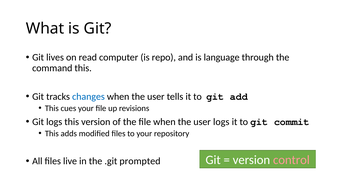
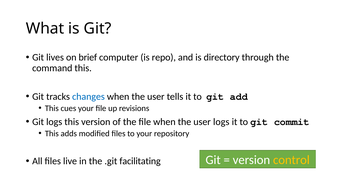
read: read -> brief
language: language -> directory
prompted: prompted -> facilitating
control colour: pink -> yellow
